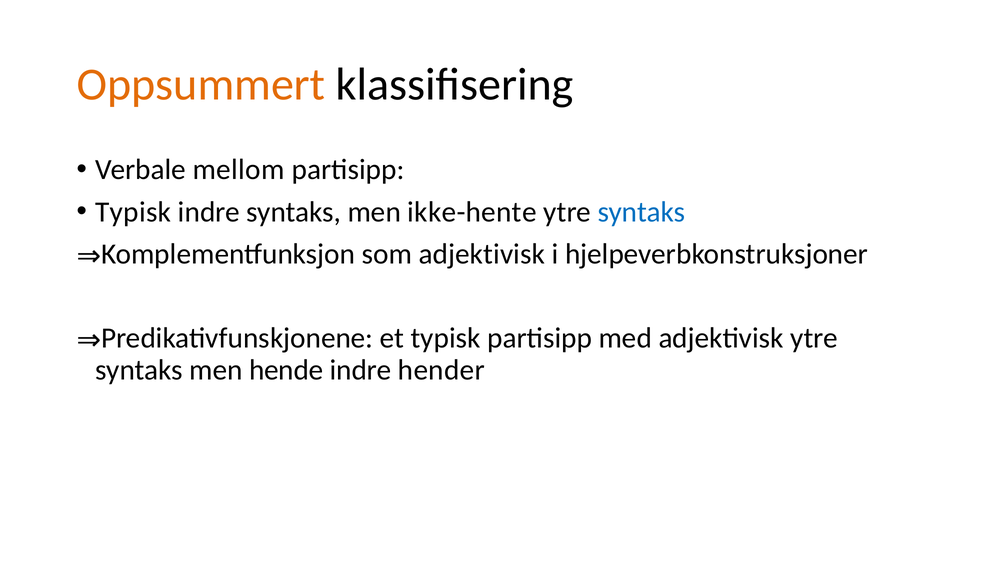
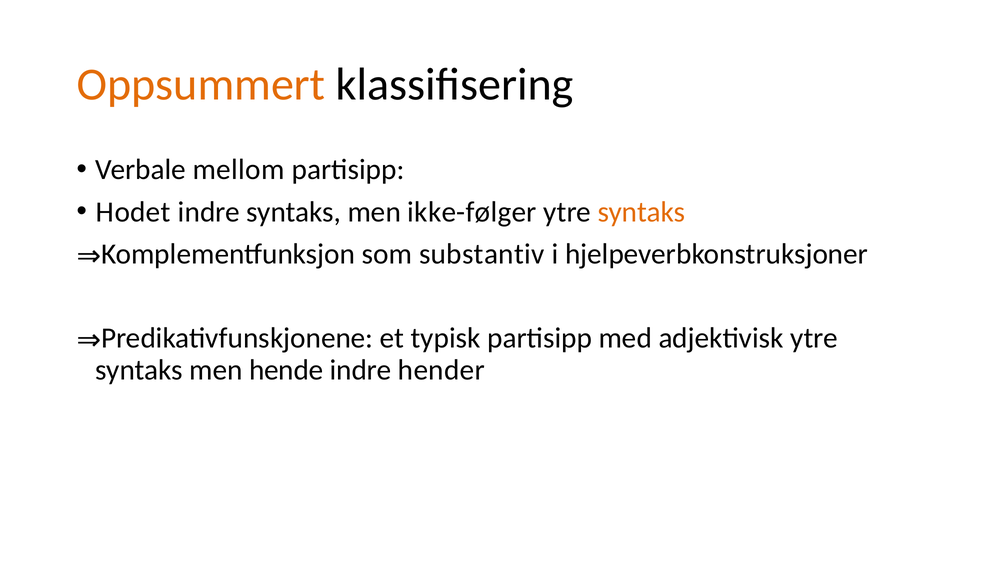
Typisk at (133, 212): Typisk -> Hodet
ikke-hente: ikke-hente -> ikke-følger
syntaks at (641, 212) colour: blue -> orange
som adjektivisk: adjektivisk -> substantiv
